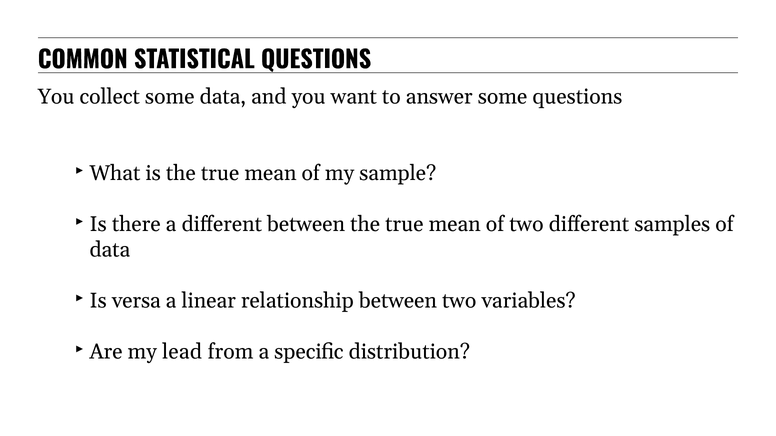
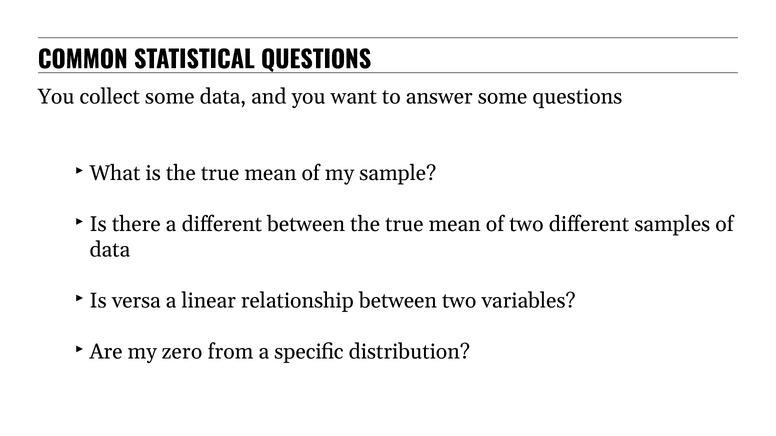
lead: lead -> zero
